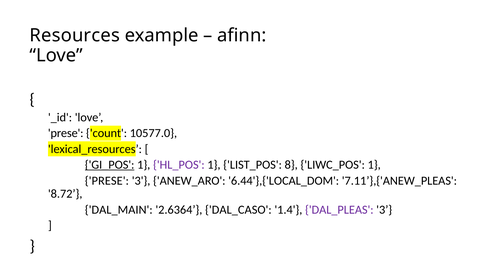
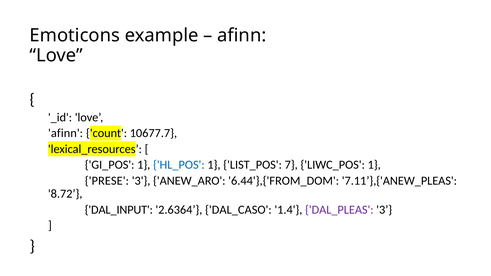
Resources: Resources -> Emoticons
prese at (66, 133): prese -> afinn
10577.0: 10577.0 -> 10677.7
GI_POS underline: present -> none
HL_POS colour: purple -> blue
8: 8 -> 7
6.44'},{'LOCAL_DOM: 6.44'},{'LOCAL_DOM -> 6.44'},{'FROM_DOM
DAL_MAIN: DAL_MAIN -> DAL_INPUT
